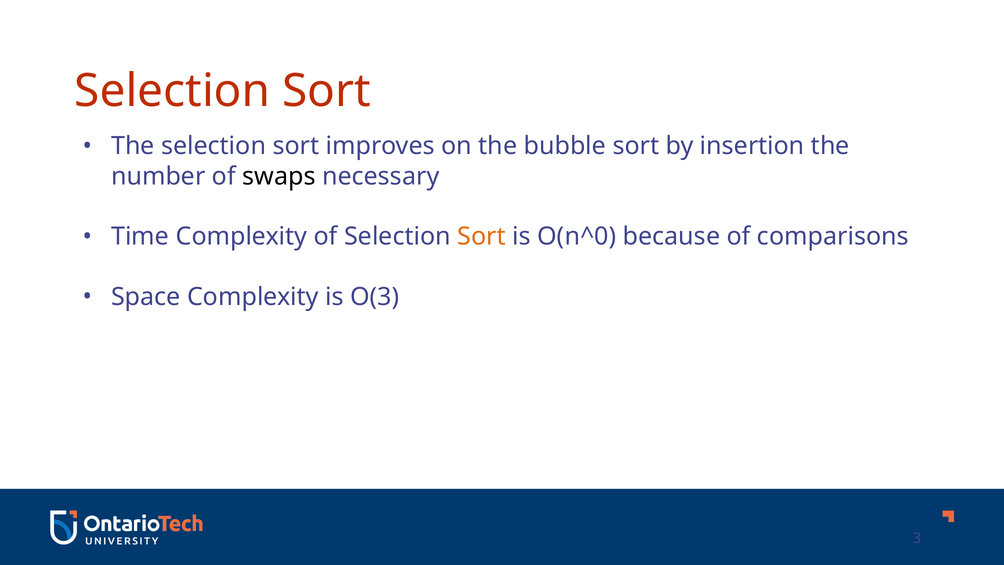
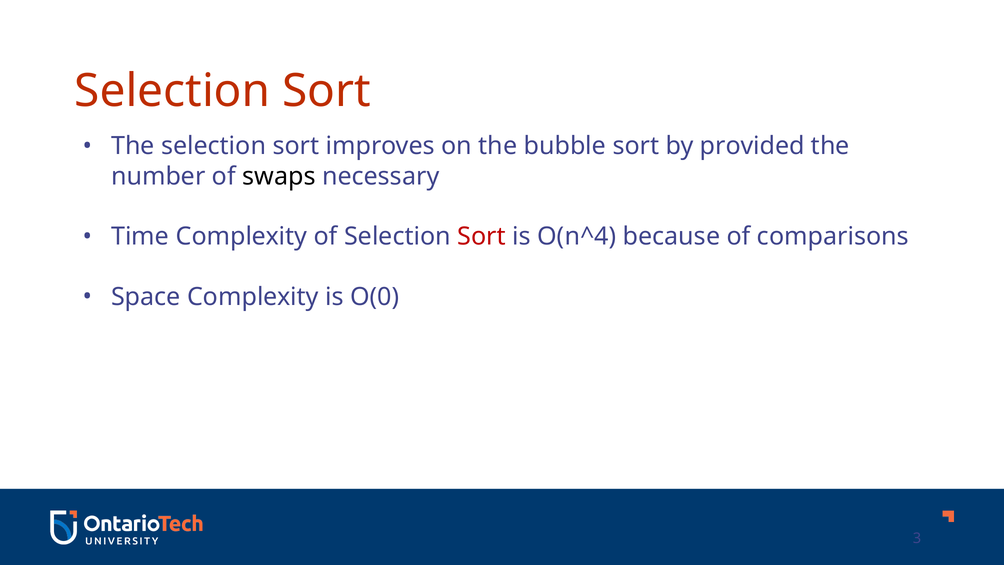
insertion: insertion -> provided
Sort at (482, 236) colour: orange -> red
O(n^0: O(n^0 -> O(n^4
O(3: O(3 -> O(0
